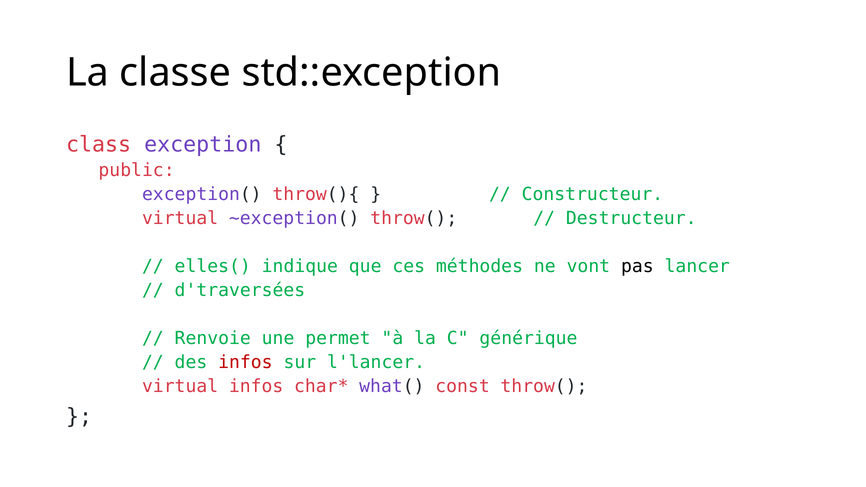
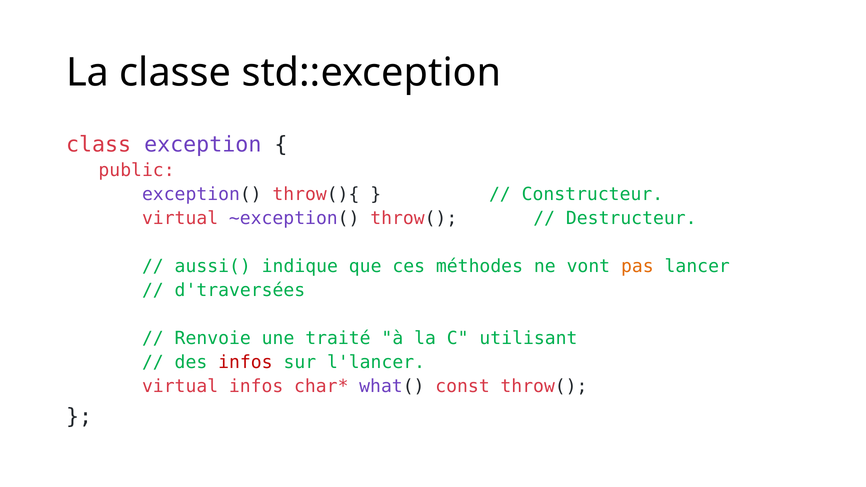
elles(: elles( -> aussi(
pas colour: black -> orange
permet: permet -> traité
générique: générique -> utilisant
